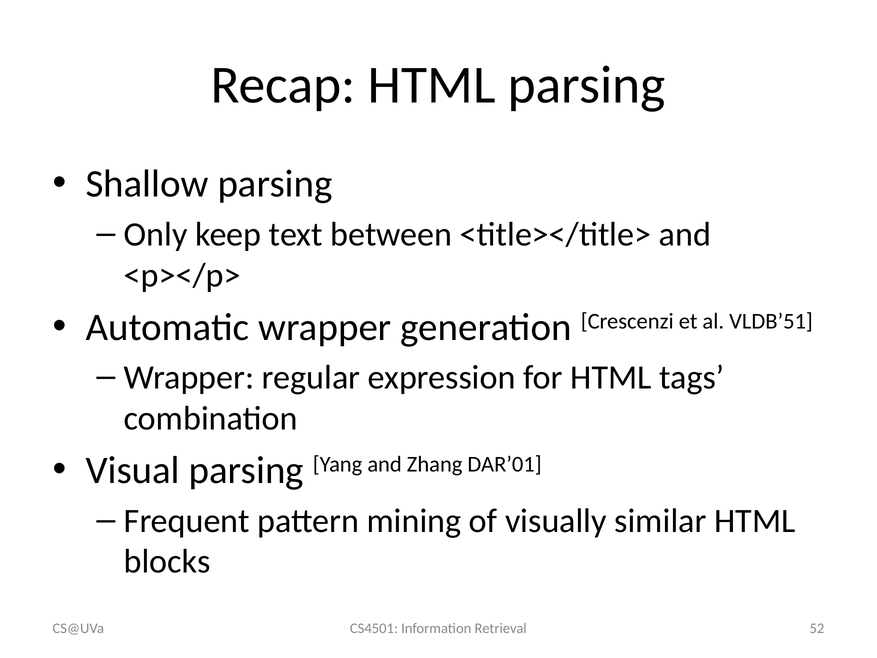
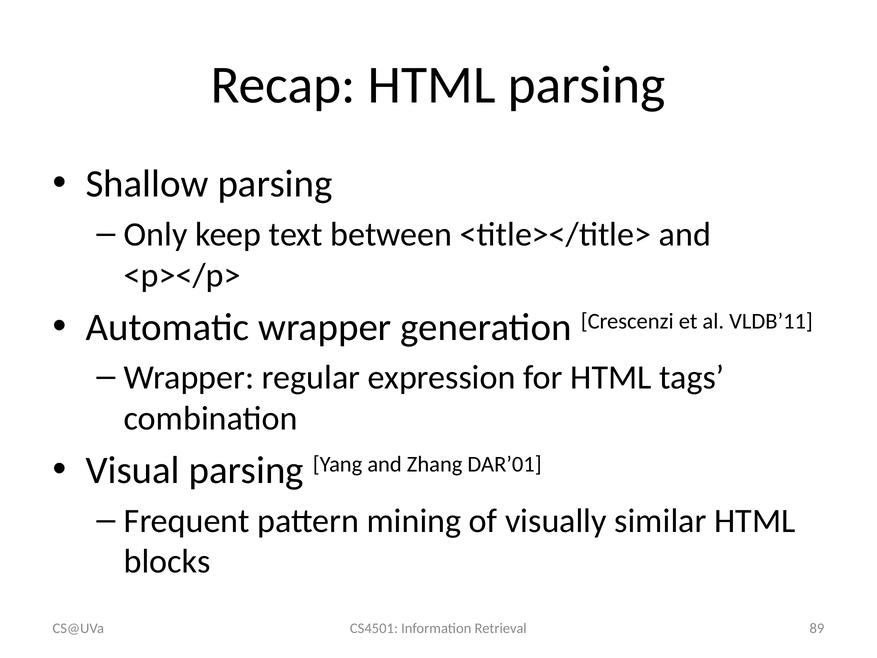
VLDB’51: VLDB’51 -> VLDB’11
52: 52 -> 89
